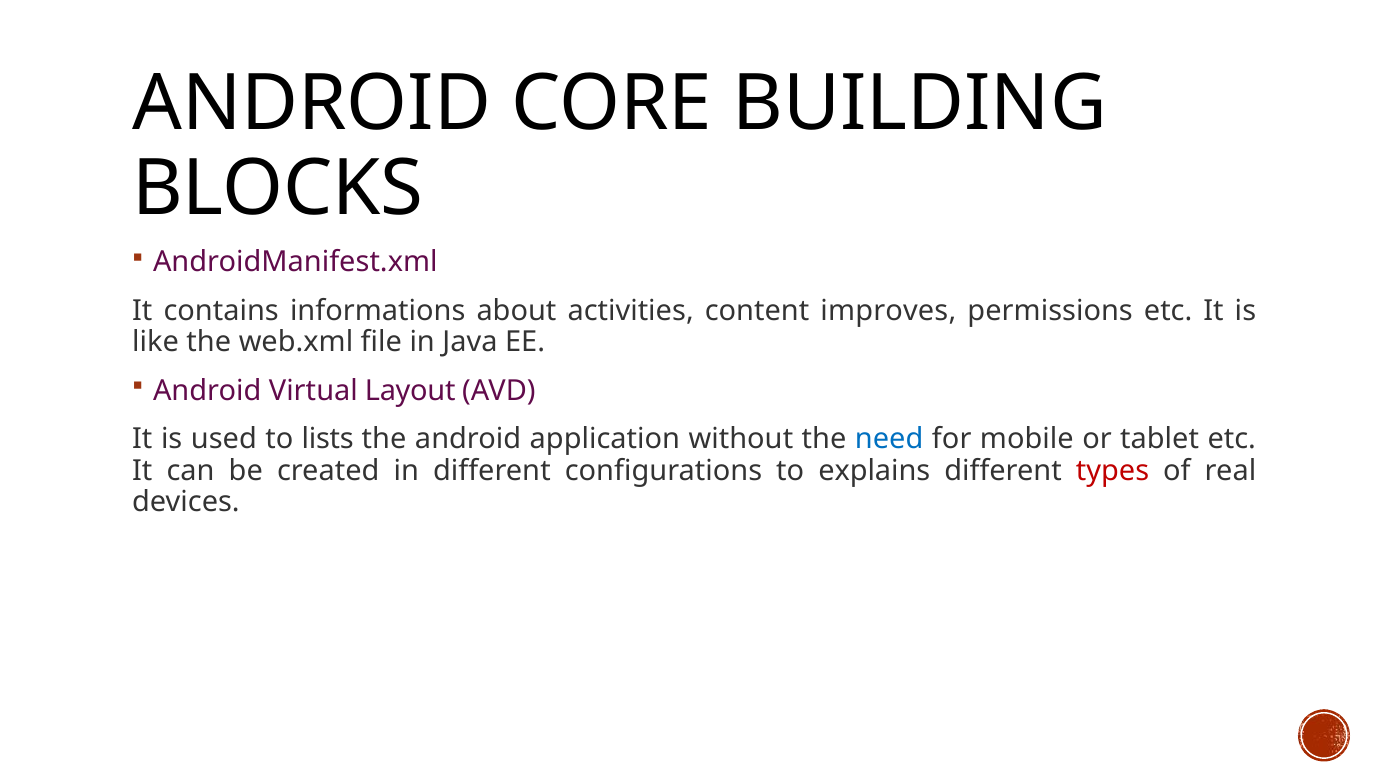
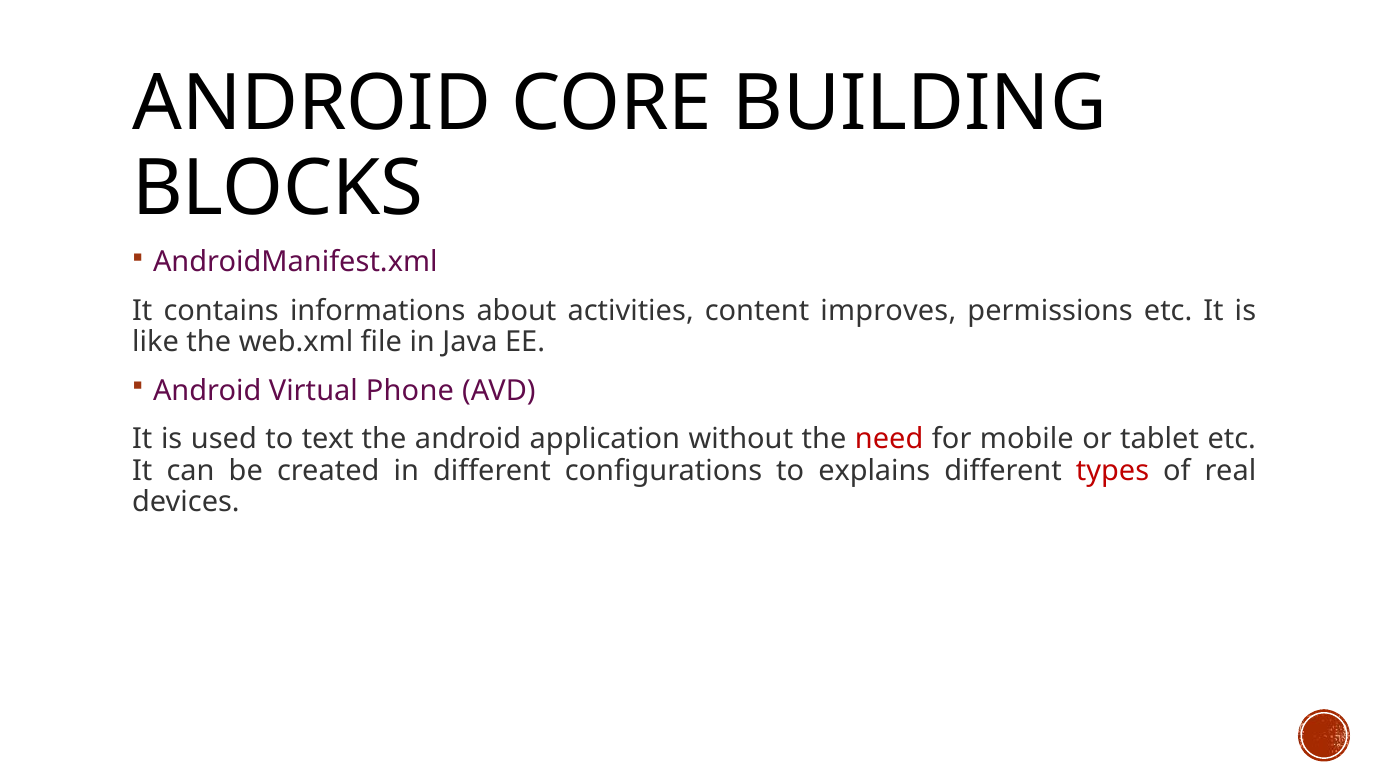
Layout: Layout -> Phone
lists: lists -> text
need colour: blue -> red
